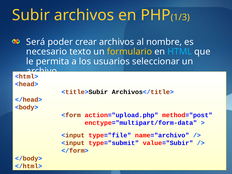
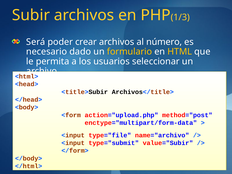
nombre: nombre -> número
texto: texto -> dado
HTML colour: light blue -> yellow
